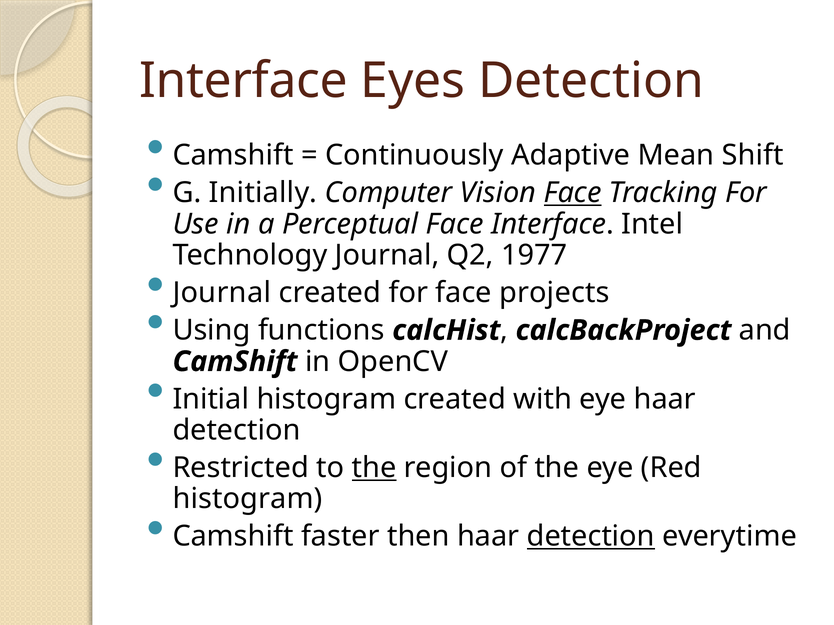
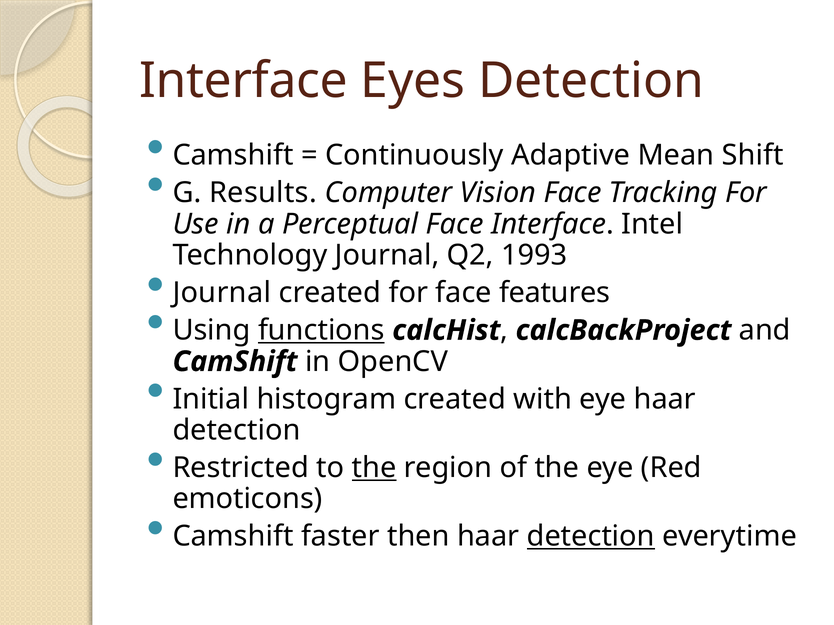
Initially: Initially -> Results
Face at (573, 193) underline: present -> none
1977: 1977 -> 1993
projects: projects -> features
functions underline: none -> present
histogram at (247, 499): histogram -> emoticons
